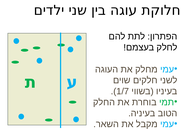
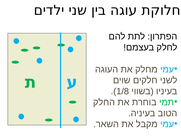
1/7: 1/7 -> 1/8
